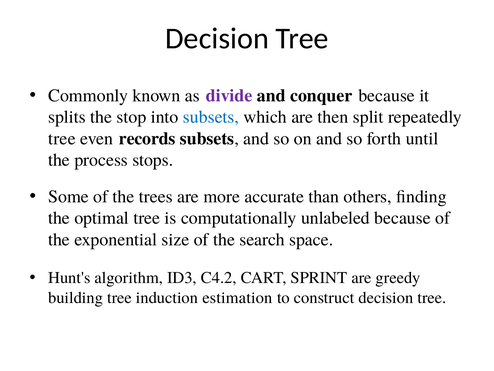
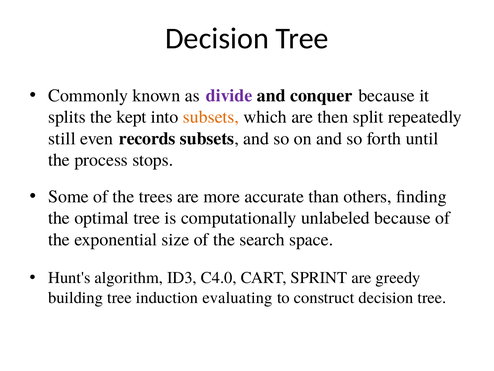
stop: stop -> kept
subsets at (211, 117) colour: blue -> orange
tree at (62, 138): tree -> still
C4.2: C4.2 -> C4.0
estimation: estimation -> evaluating
